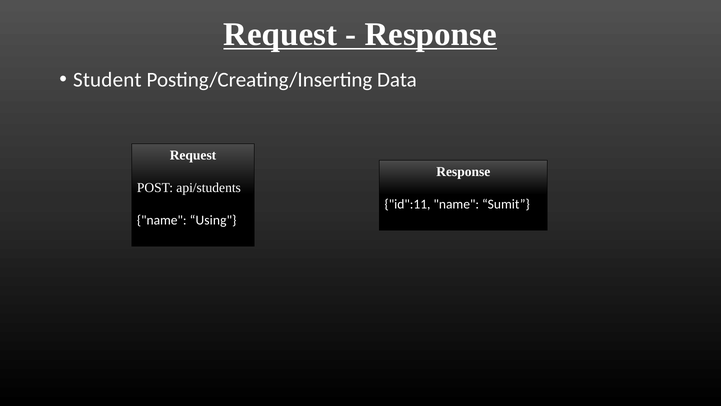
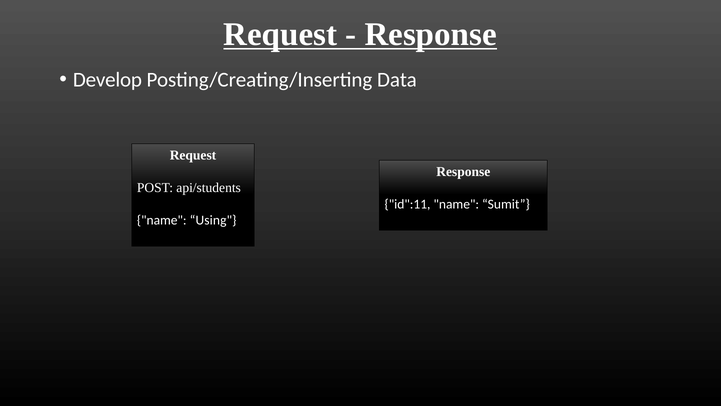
Student: Student -> Develop
